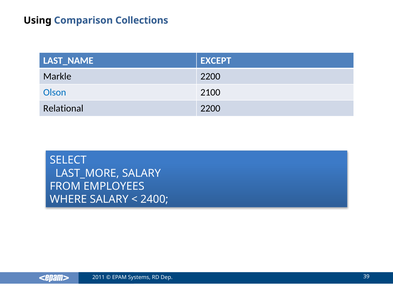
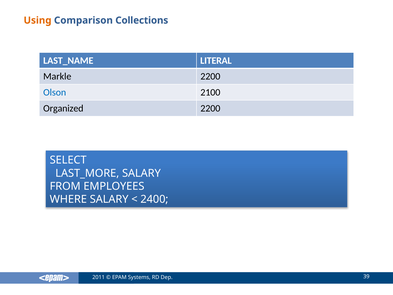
Using colour: black -> orange
EXCEPT: EXCEPT -> LITERAL
Relational: Relational -> Organized
